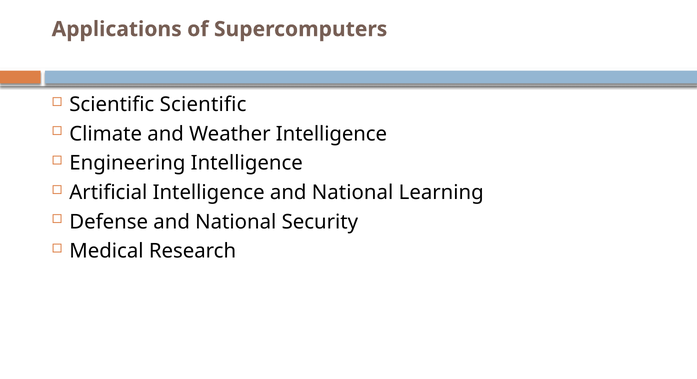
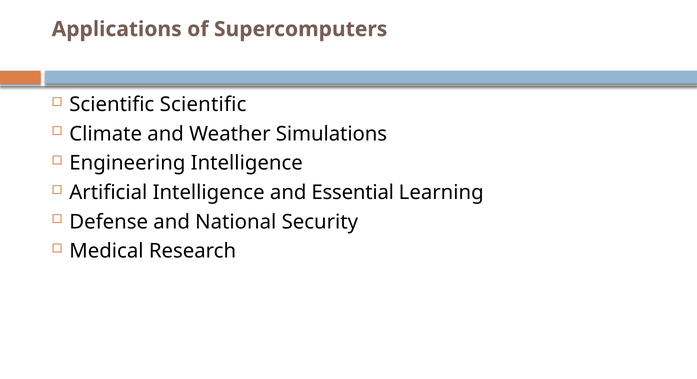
Weather Intelligence: Intelligence -> Simulations
Intelligence and National: National -> Essential
